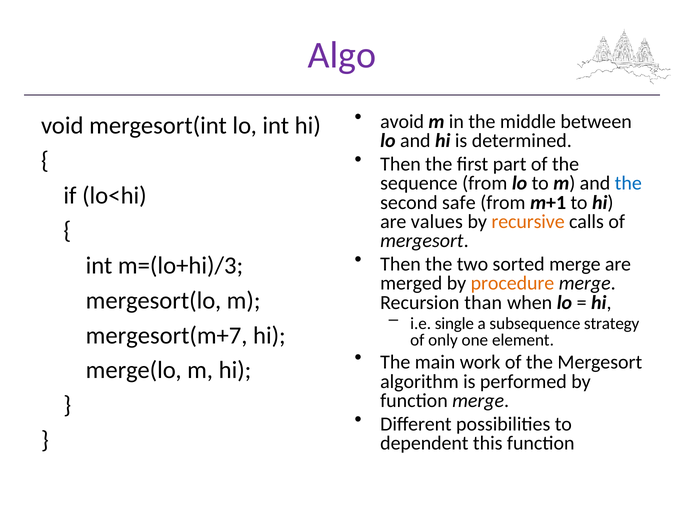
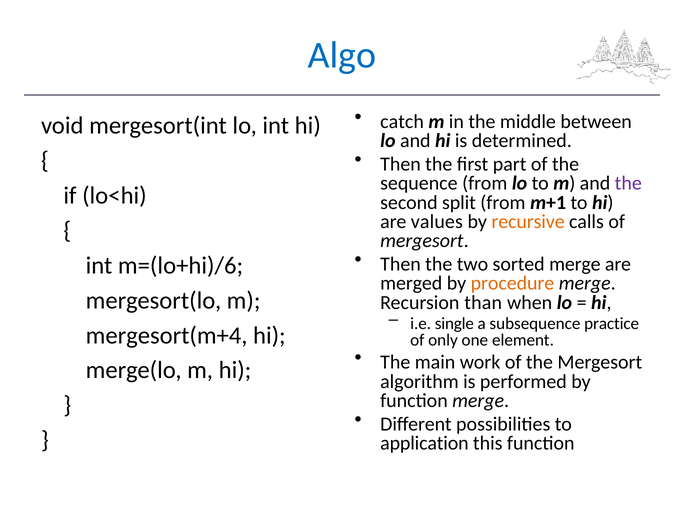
Algo colour: purple -> blue
avoid: avoid -> catch
the at (628, 183) colour: blue -> purple
safe: safe -> split
m=(lo+hi)/3: m=(lo+hi)/3 -> m=(lo+hi)/6
strategy: strategy -> practice
mergesort(m+7: mergesort(m+7 -> mergesort(m+4
dependent: dependent -> application
